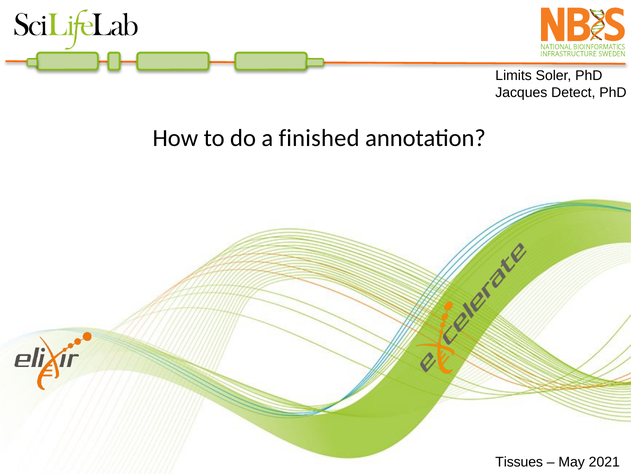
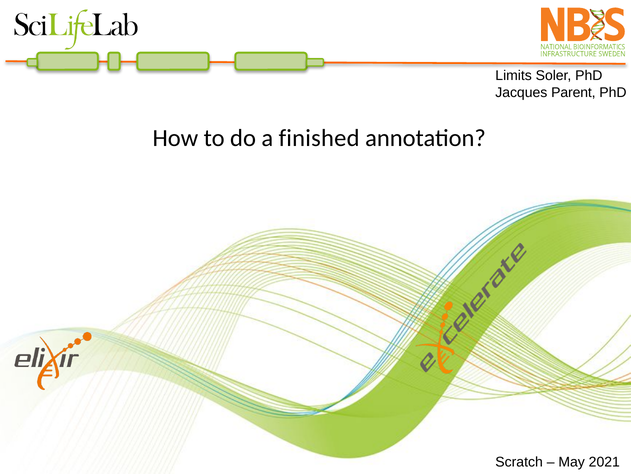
Detect: Detect -> Parent
Tissues: Tissues -> Scratch
